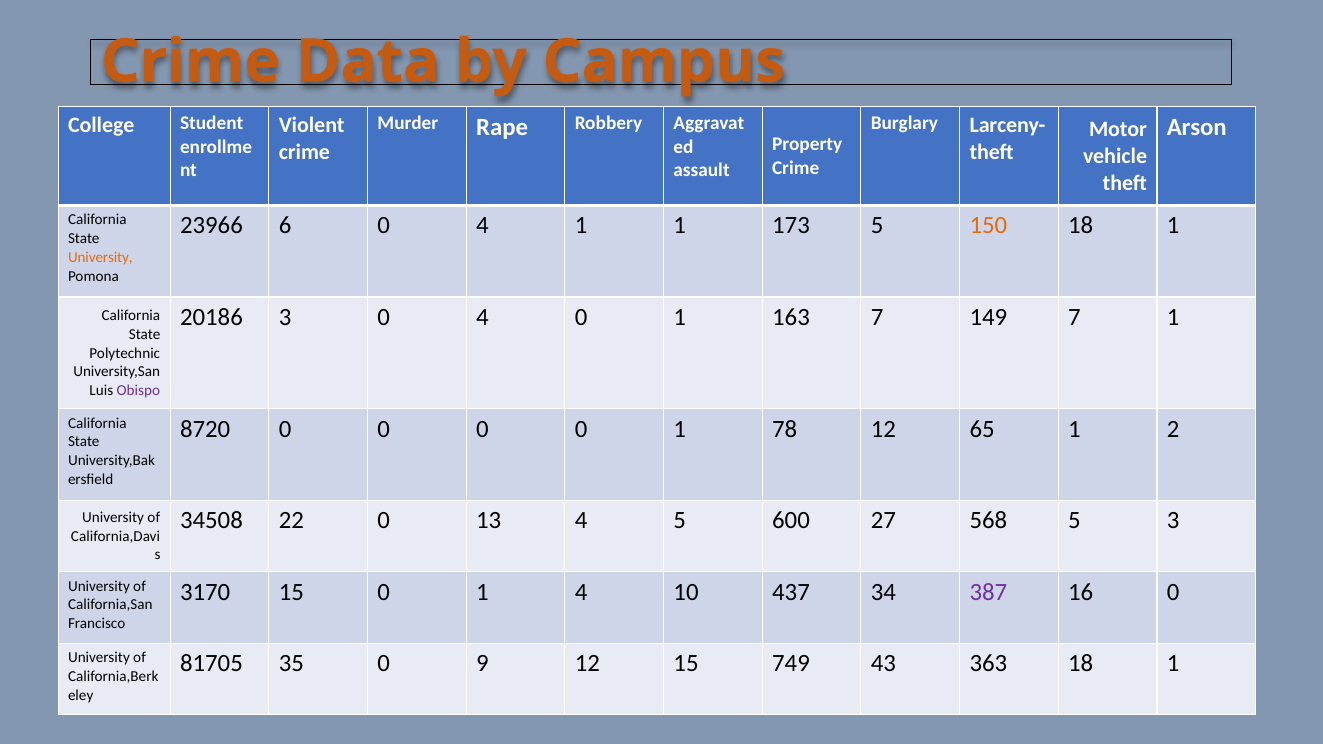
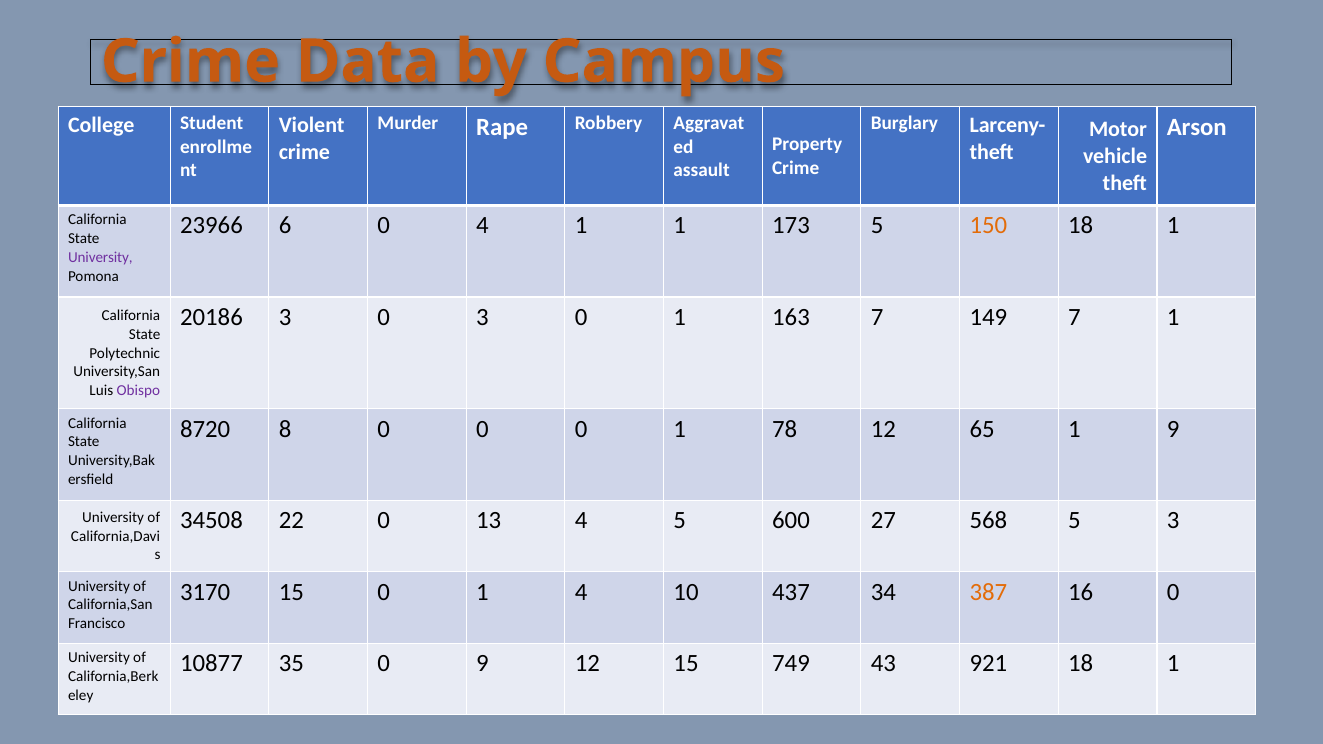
University at (100, 257) colour: orange -> purple
3 0 4: 4 -> 3
8720 0: 0 -> 8
1 2: 2 -> 9
387 colour: purple -> orange
81705: 81705 -> 10877
363: 363 -> 921
